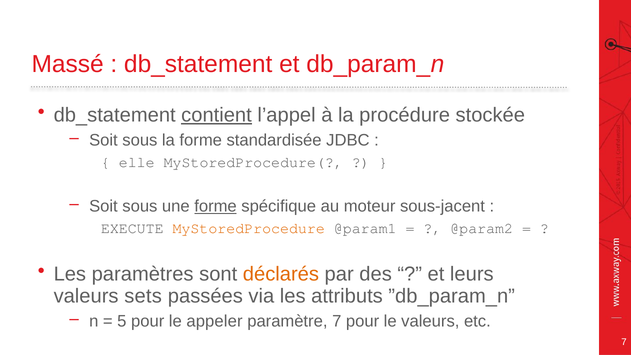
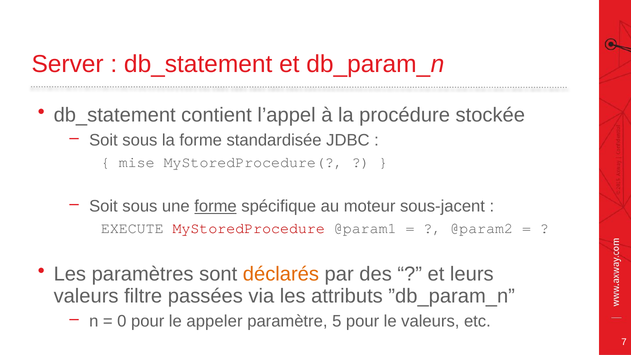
Massé: Massé -> Server
contient underline: present -> none
elle: elle -> mise
MyStoredProcedure colour: orange -> red
sets: sets -> filtre
5: 5 -> 0
paramètre 7: 7 -> 5
